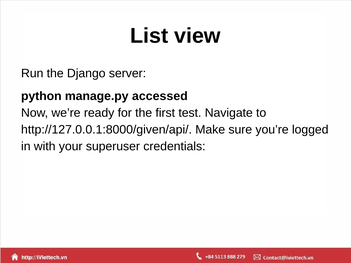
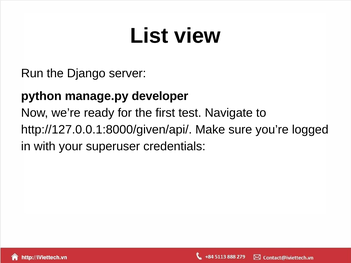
accessed: accessed -> developer
